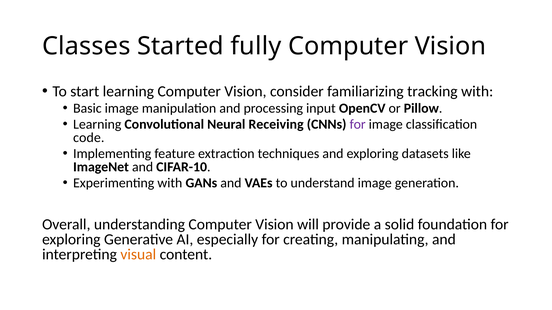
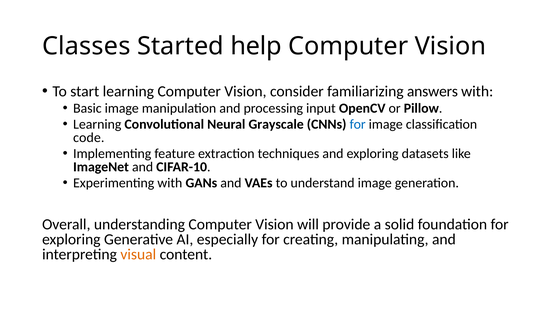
fully: fully -> help
tracking: tracking -> answers
Receiving: Receiving -> Grayscale
for at (358, 125) colour: purple -> blue
